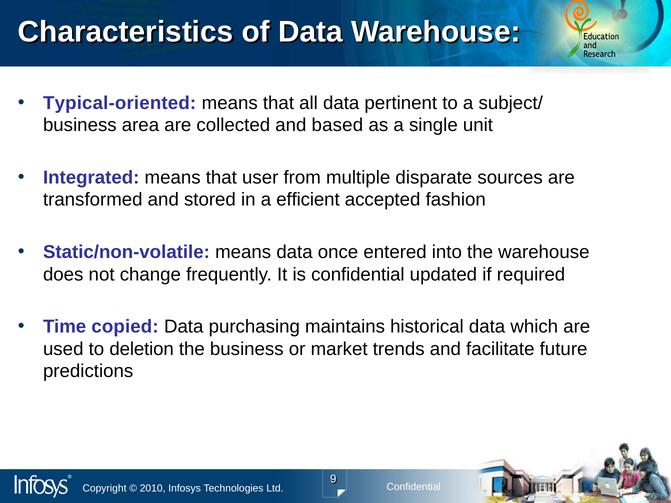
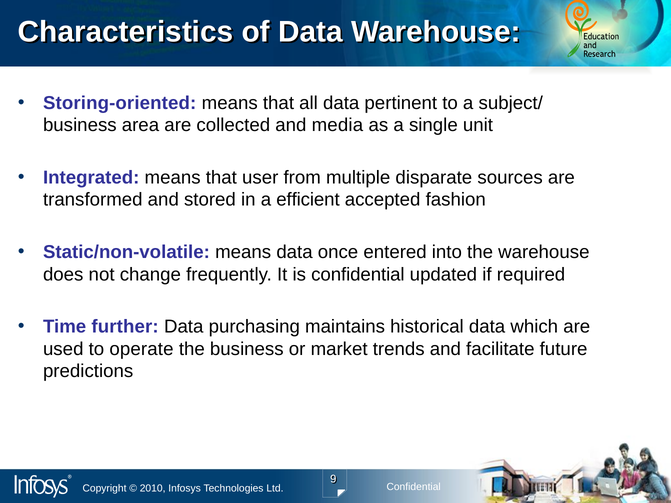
Typical-oriented: Typical-oriented -> Storing-oriented
based: based -> media
copied: copied -> further
deletion: deletion -> operate
